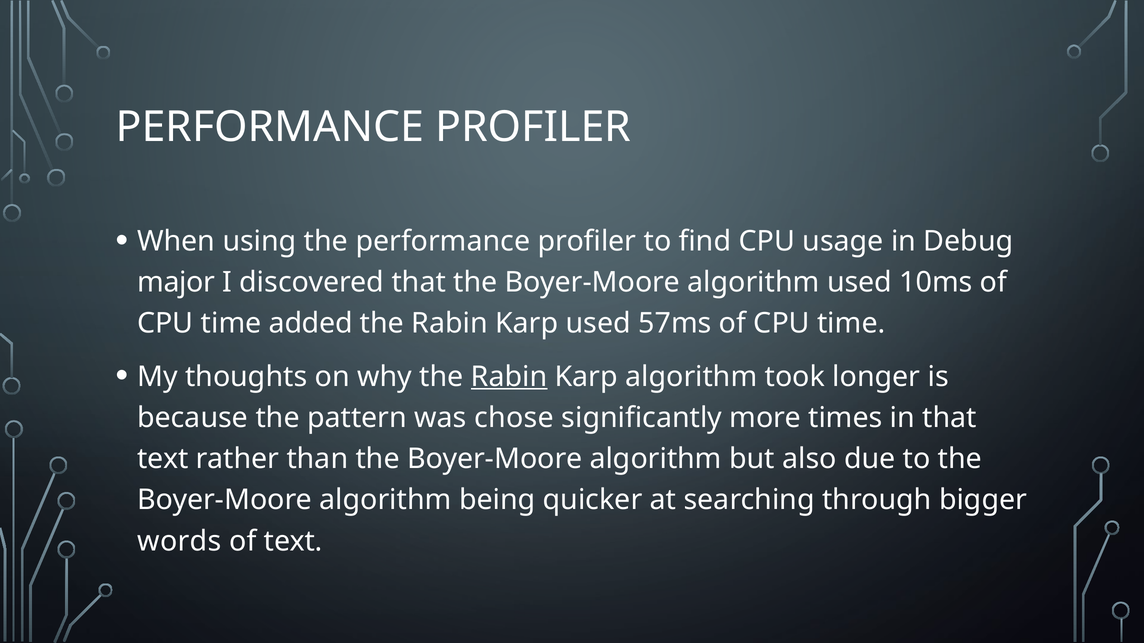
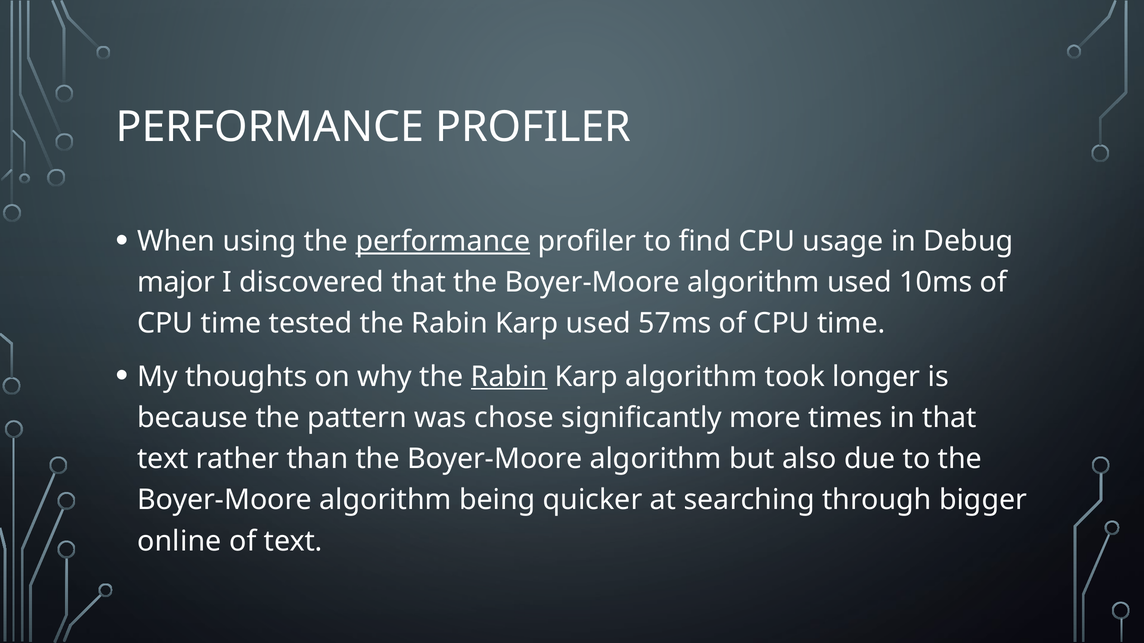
performance at (443, 241) underline: none -> present
added: added -> tested
words: words -> online
